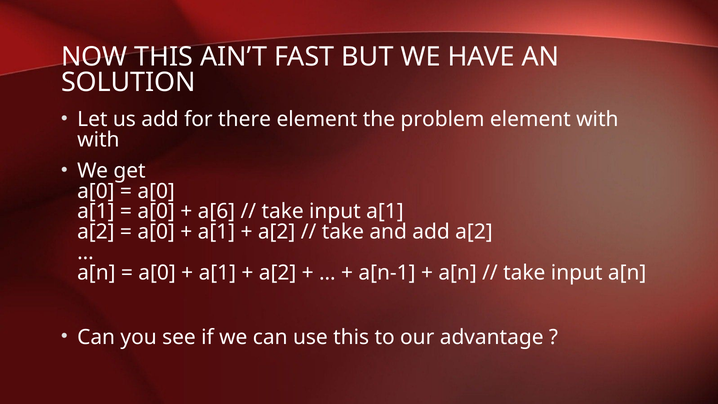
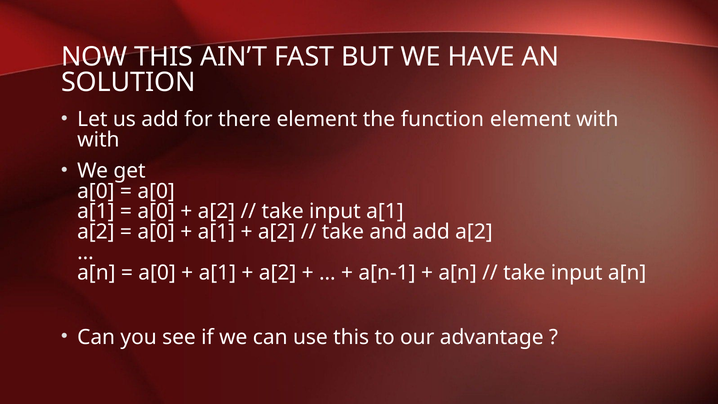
problem: problem -> function
a[6 at (216, 211): a[6 -> a[2
